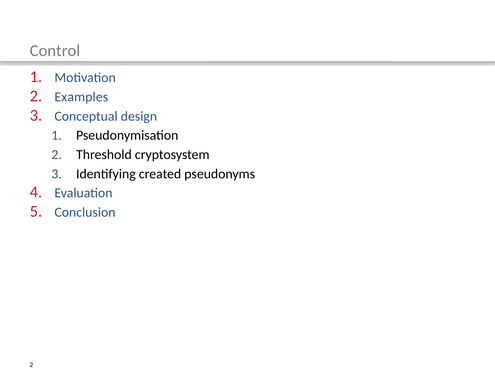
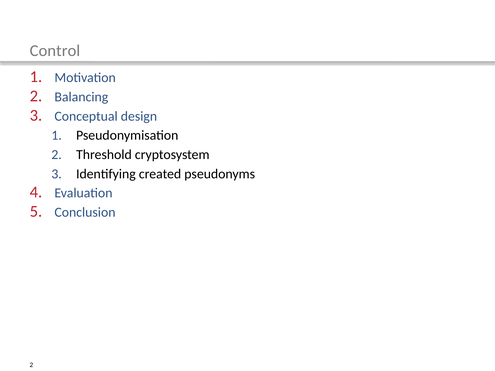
Examples: Examples -> Balancing
